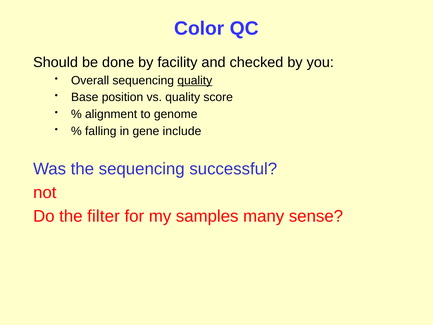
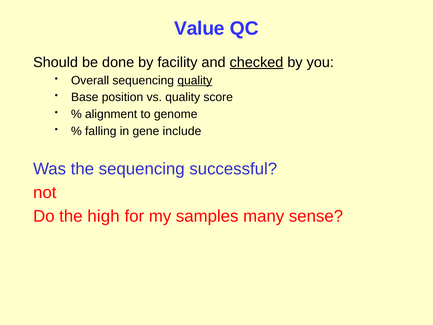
Color: Color -> Value
checked underline: none -> present
filter: filter -> high
